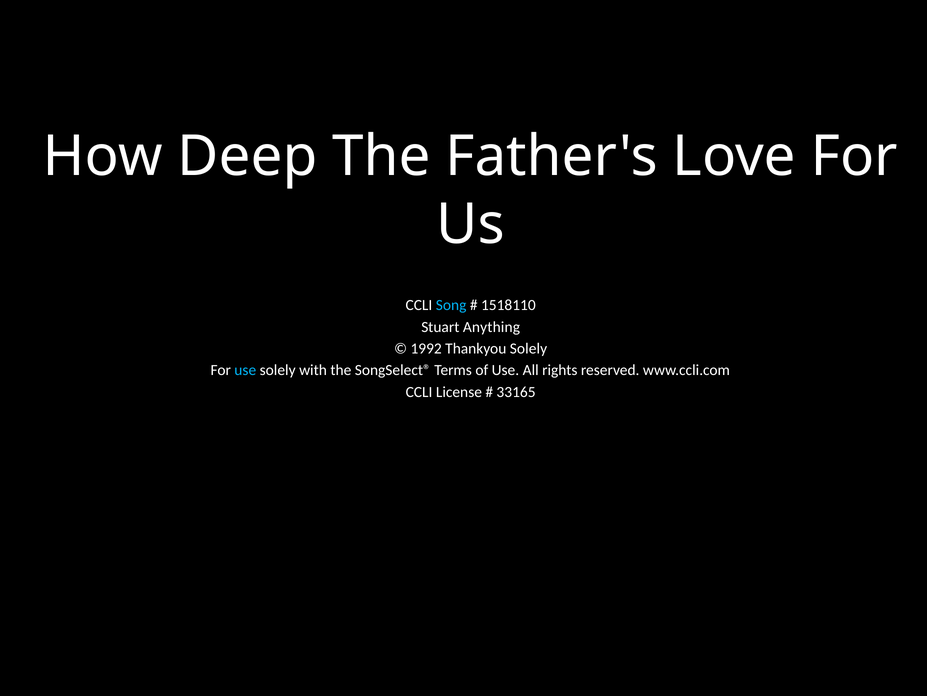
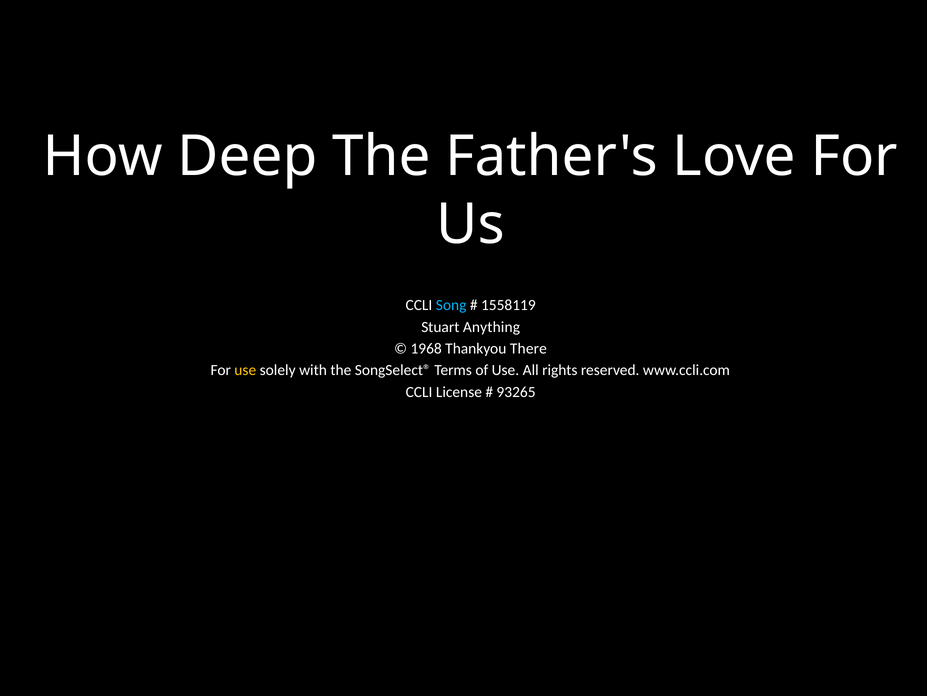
1518110: 1518110 -> 1558119
1992: 1992 -> 1968
Thankyou Solely: Solely -> There
use at (245, 370) colour: light blue -> yellow
33165: 33165 -> 93265
